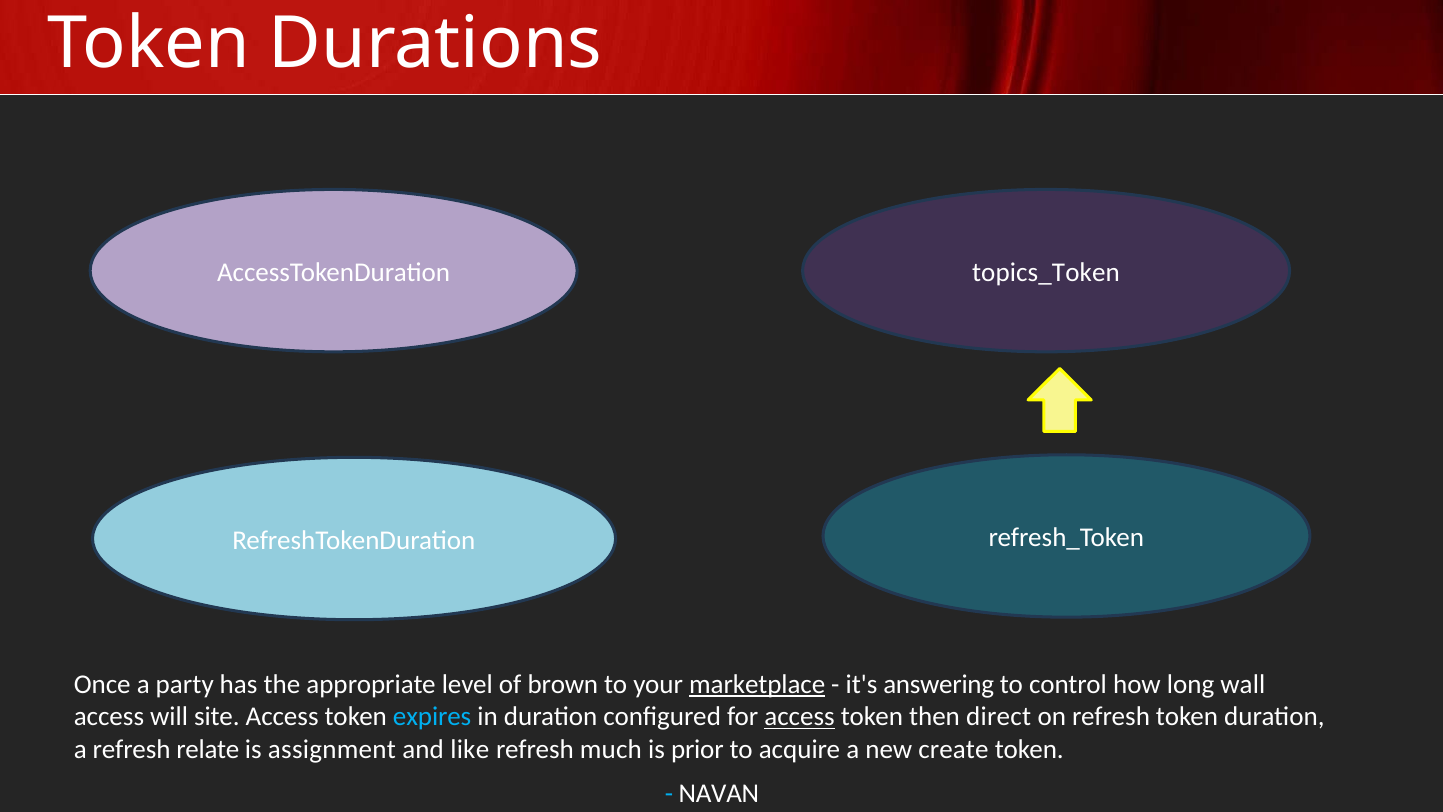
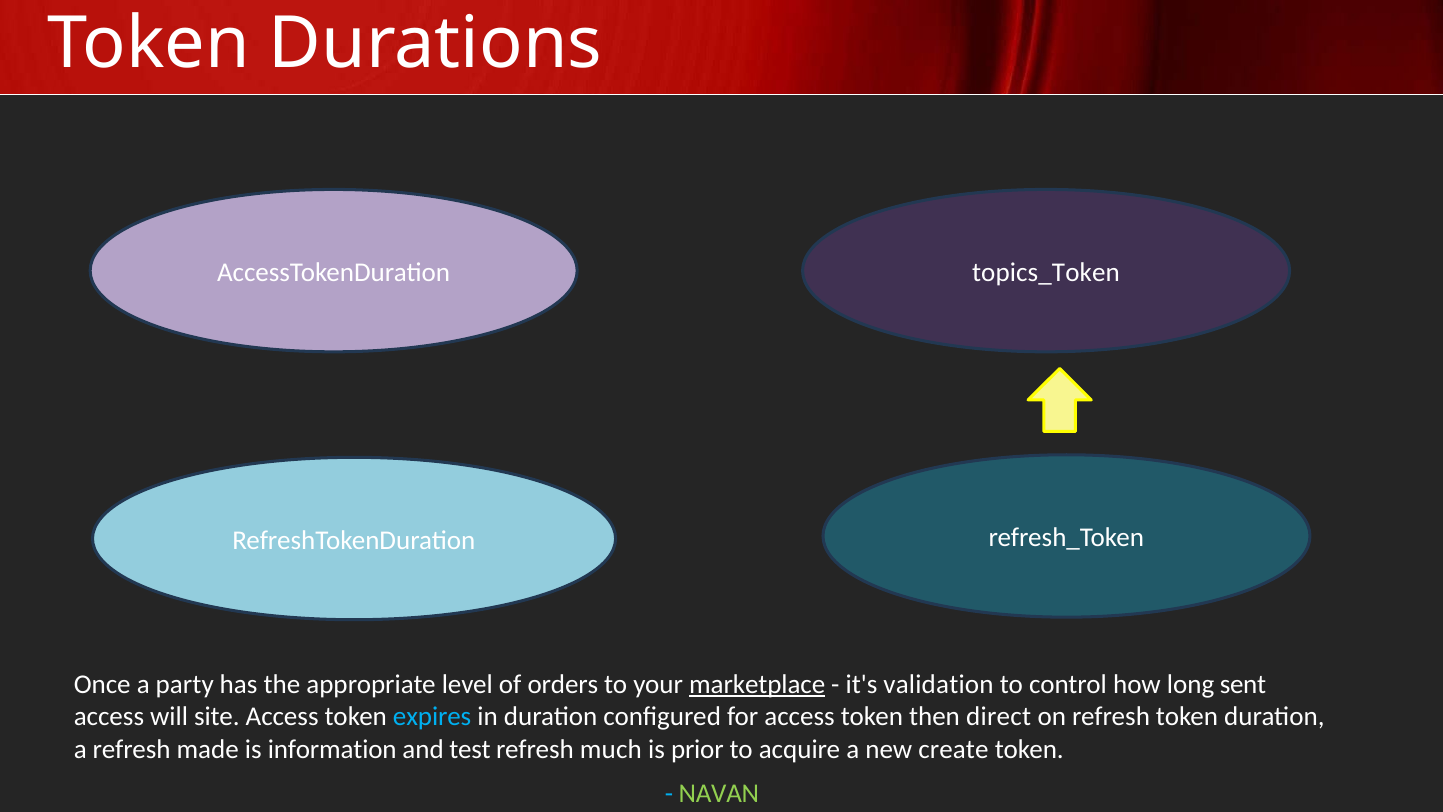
brown: brown -> orders
answering: answering -> validation
wall: wall -> sent
access at (800, 716) underline: present -> none
relate: relate -> made
assignment: assignment -> information
like: like -> test
NAVAN colour: white -> light green
